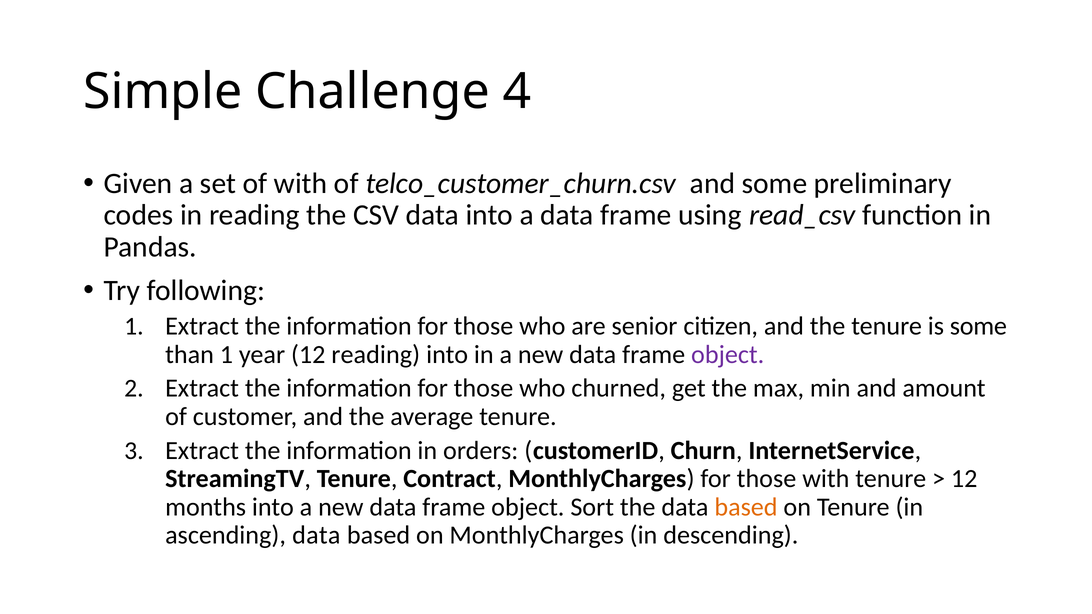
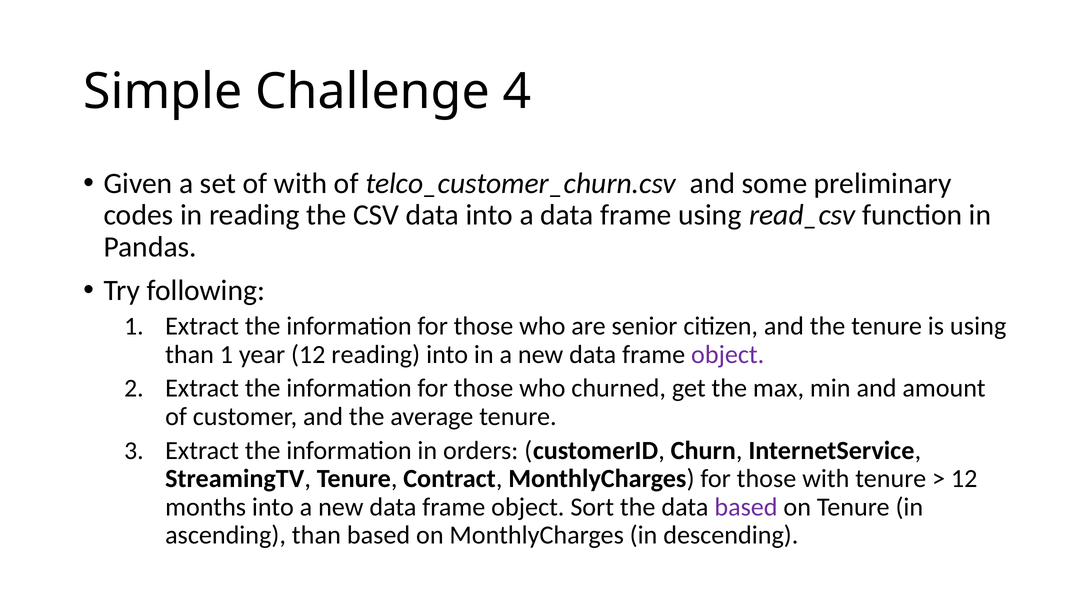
is some: some -> using
based at (746, 507) colour: orange -> purple
ascending data: data -> than
